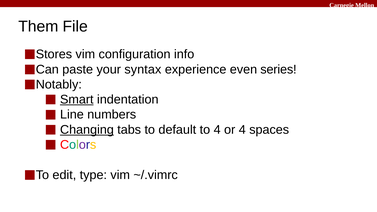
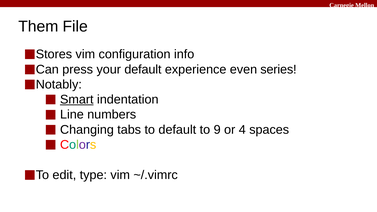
paste: paste -> press
your syntax: syntax -> default
Changing underline: present -> none
to 4: 4 -> 9
